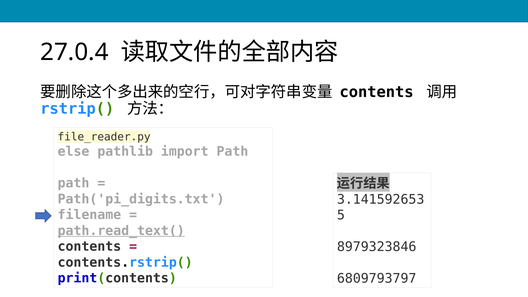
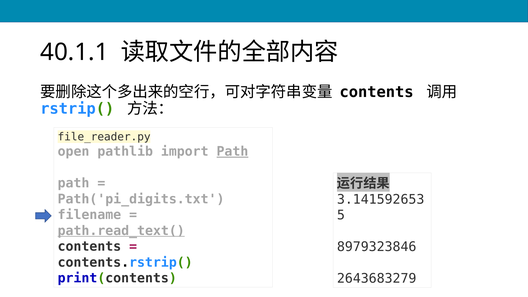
27.0.4: 27.0.4 -> 40.1.1
else: else -> open
Path at (232, 151) underline: none -> present
6809793797: 6809793797 -> 2643683279
